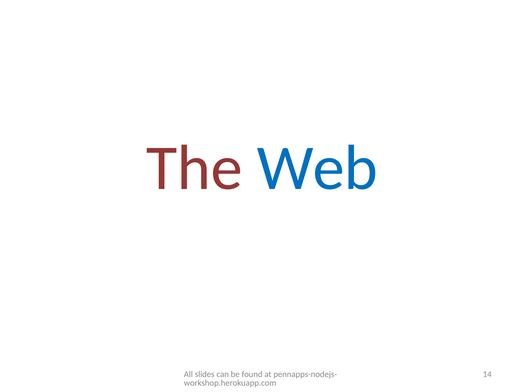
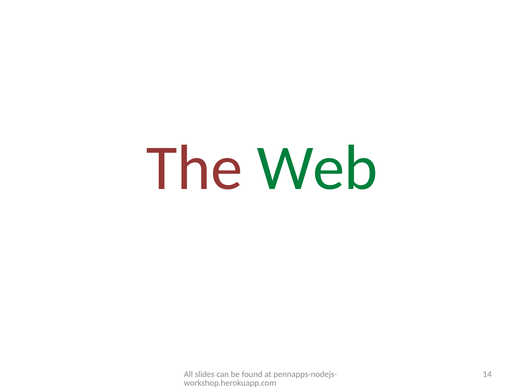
Web colour: blue -> green
